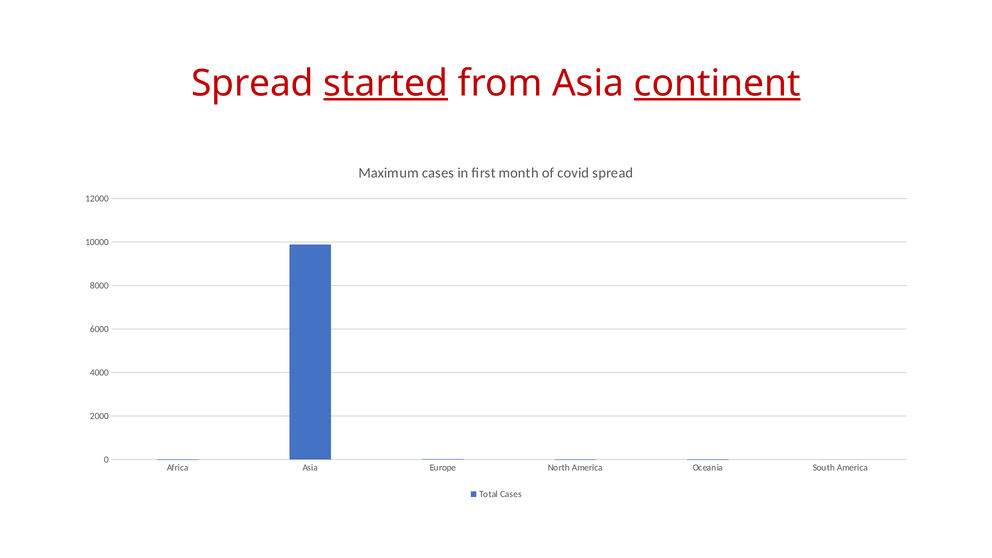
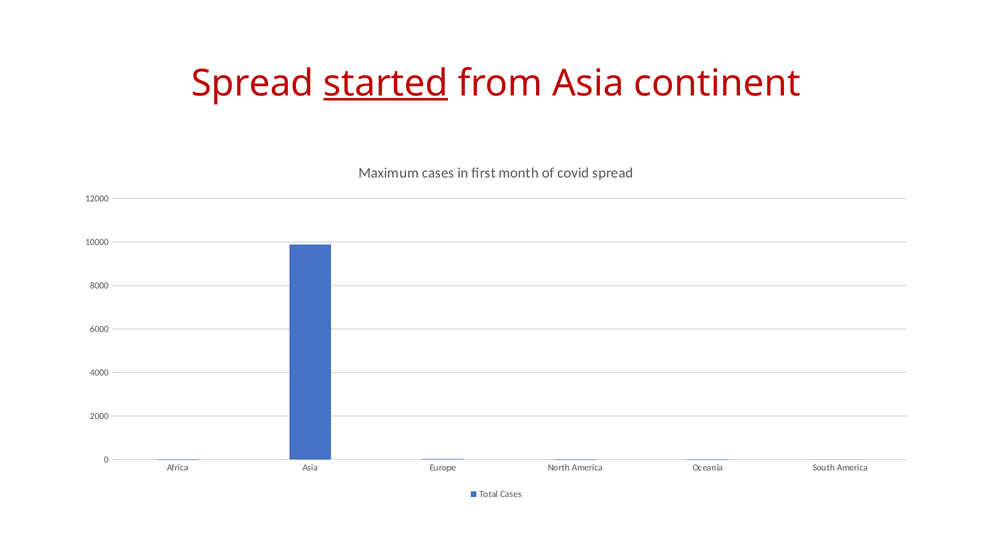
continent underline: present -> none
